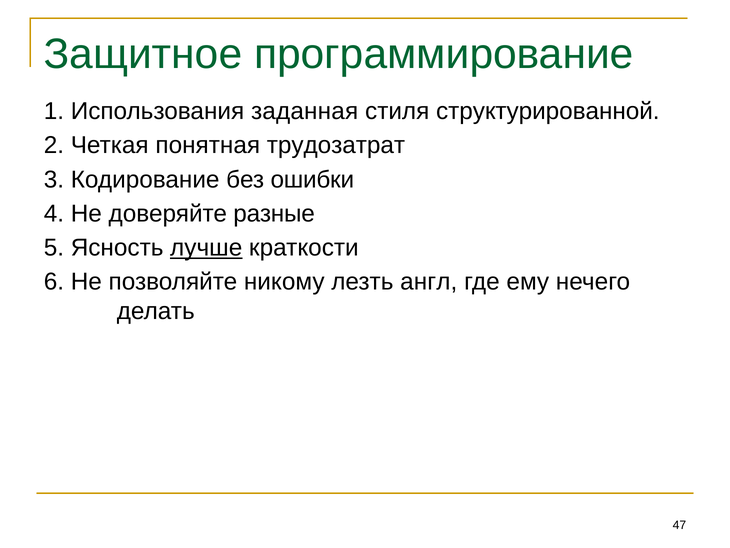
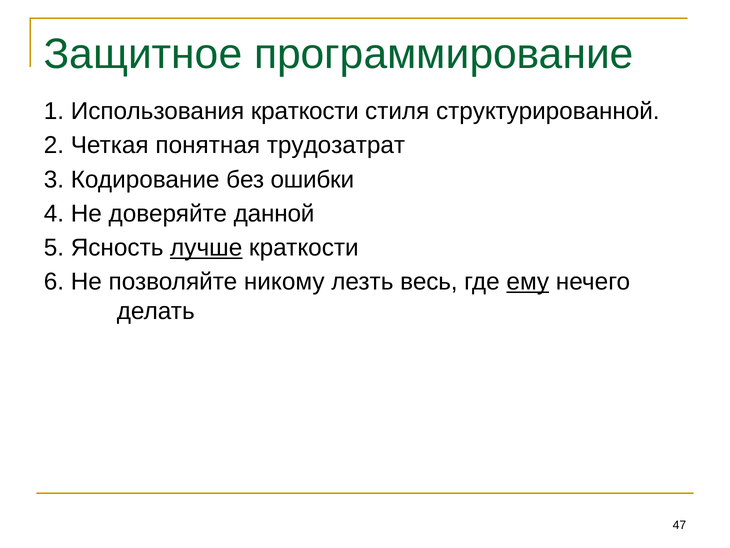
Использования заданная: заданная -> краткости
разные: разные -> данной
англ: англ -> весь
ему underline: none -> present
